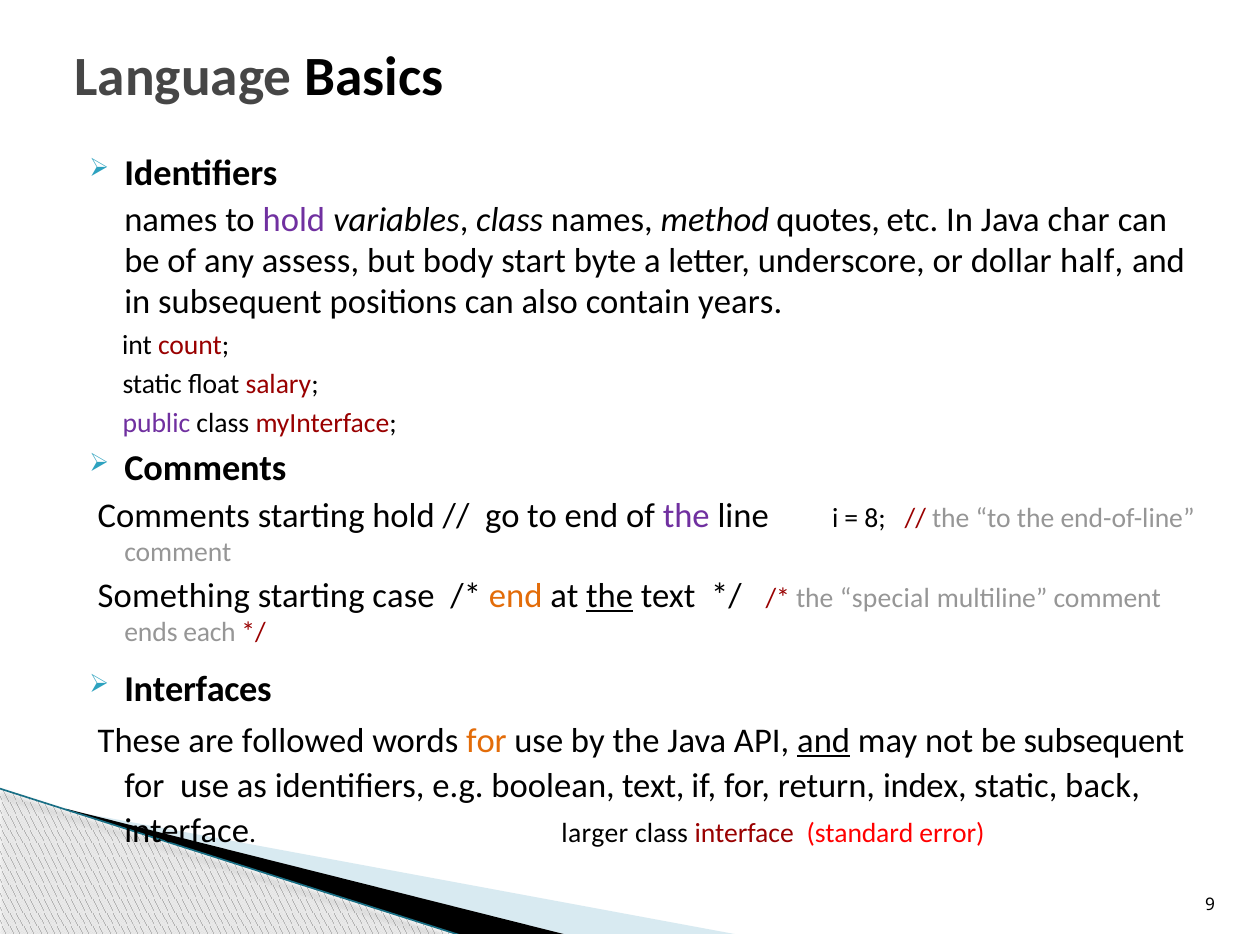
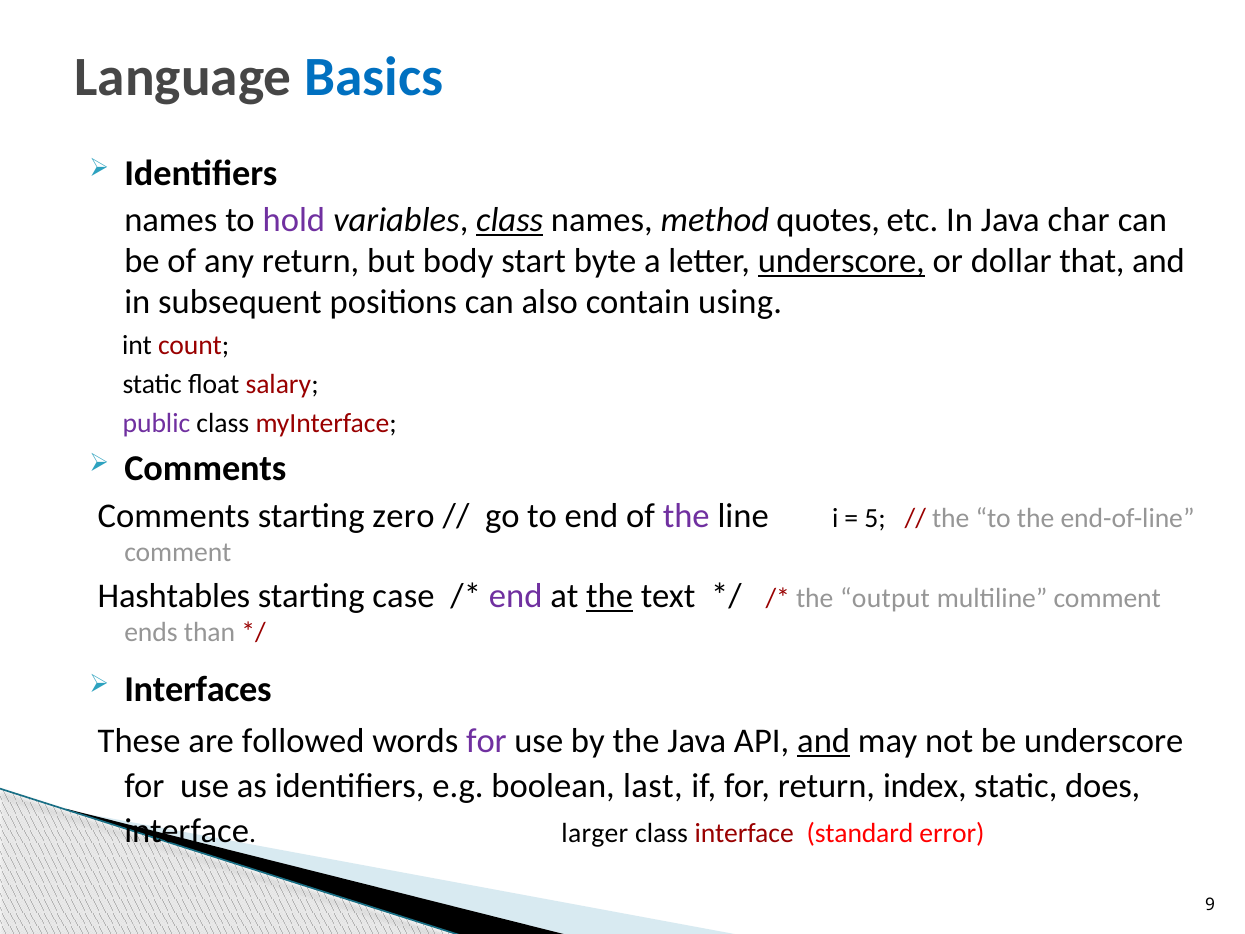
Basics colour: black -> blue
class at (510, 220) underline: none -> present
any assess: assess -> return
underscore at (841, 261) underline: none -> present
half: half -> that
years: years -> using
starting hold: hold -> zero
8: 8 -> 5
Something: Something -> Hashtables
end at (516, 596) colour: orange -> purple
special: special -> output
each: each -> than
for at (486, 741) colour: orange -> purple
be subsequent: subsequent -> underscore
boolean text: text -> last
back: back -> does
